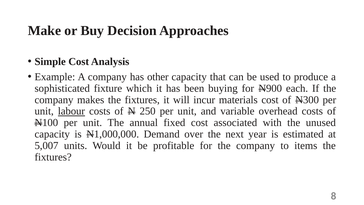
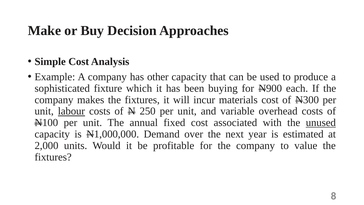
unused underline: none -> present
5,007: 5,007 -> 2,000
items: items -> value
